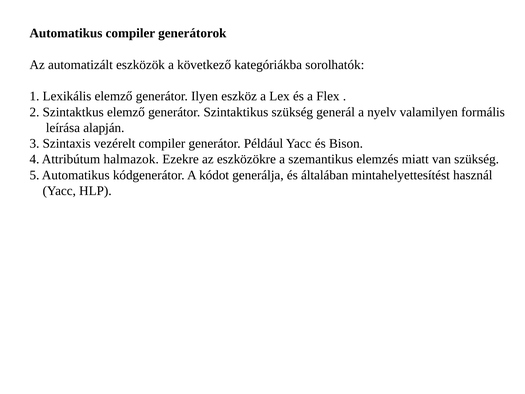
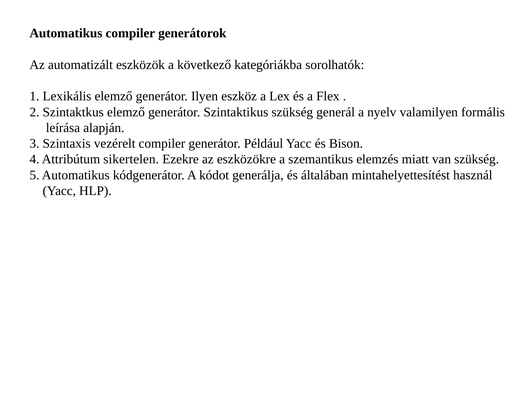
halmazok: halmazok -> sikertelen
